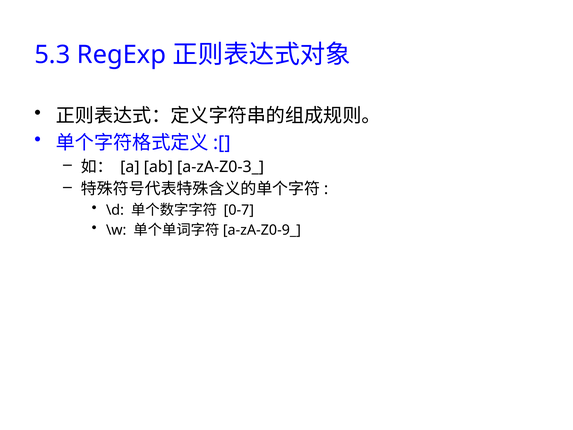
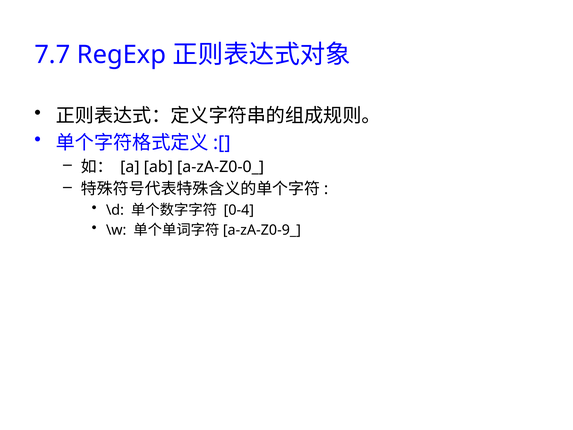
5.3: 5.3 -> 7.7
a-zA-Z0-3_: a-zA-Z0-3_ -> a-zA-Z0-0_
0-7: 0-7 -> 0-4
